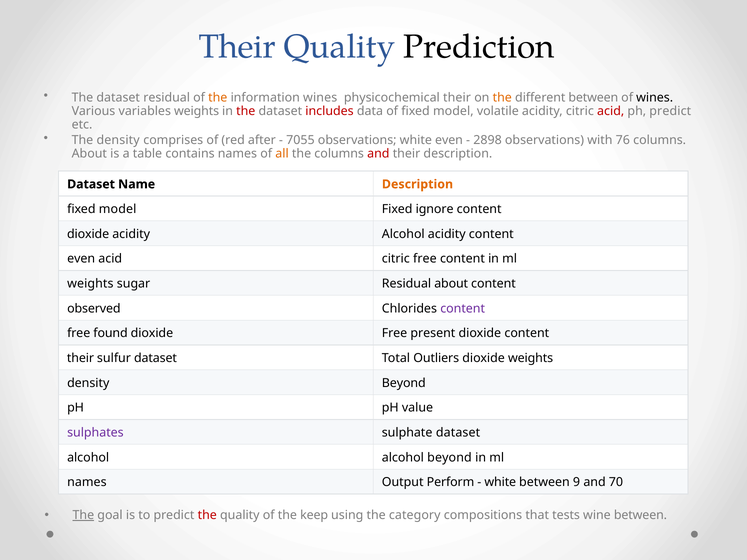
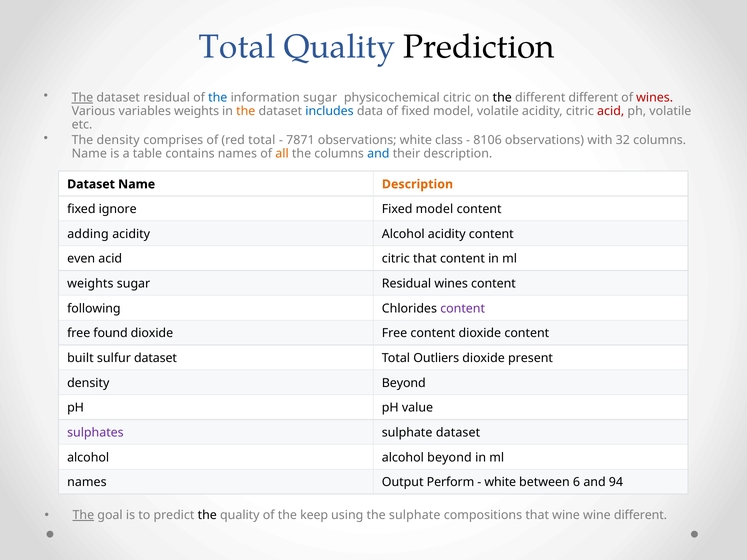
Their at (237, 47): Their -> Total
The at (82, 98) underline: none -> present
the at (218, 98) colour: orange -> blue
information wines: wines -> sugar
physicochemical their: their -> citric
the at (502, 98) colour: orange -> black
different between: between -> different
wines at (655, 98) colour: black -> red
the at (246, 111) colour: red -> orange
includes colour: red -> blue
ph predict: predict -> volatile
red after: after -> total
7055: 7055 -> 7871
white even: even -> class
2898: 2898 -> 8106
76: 76 -> 32
About at (89, 154): About -> Name
and at (378, 154) colour: red -> blue
model at (118, 209): model -> ignore
ignore at (435, 209): ignore -> model
dioxide at (88, 234): dioxide -> adding
citric free: free -> that
Residual about: about -> wines
observed: observed -> following
Free present: present -> content
their at (81, 358): their -> built
dioxide weights: weights -> present
9: 9 -> 6
70: 70 -> 94
the at (207, 516) colour: red -> black
the category: category -> sulphate
that tests: tests -> wine
wine between: between -> different
